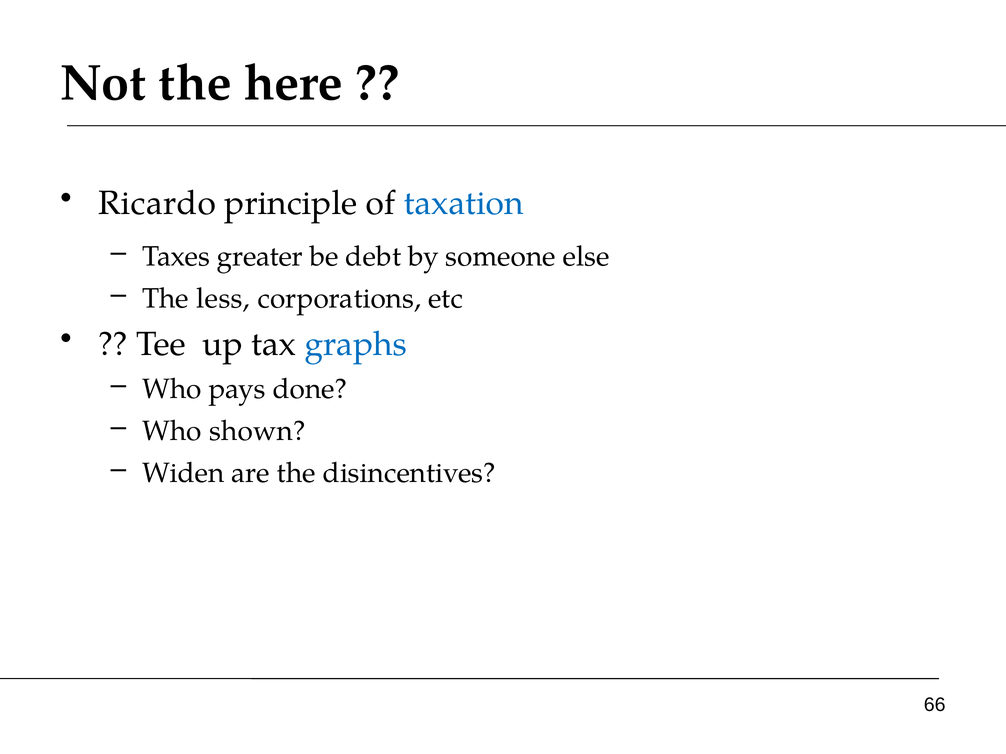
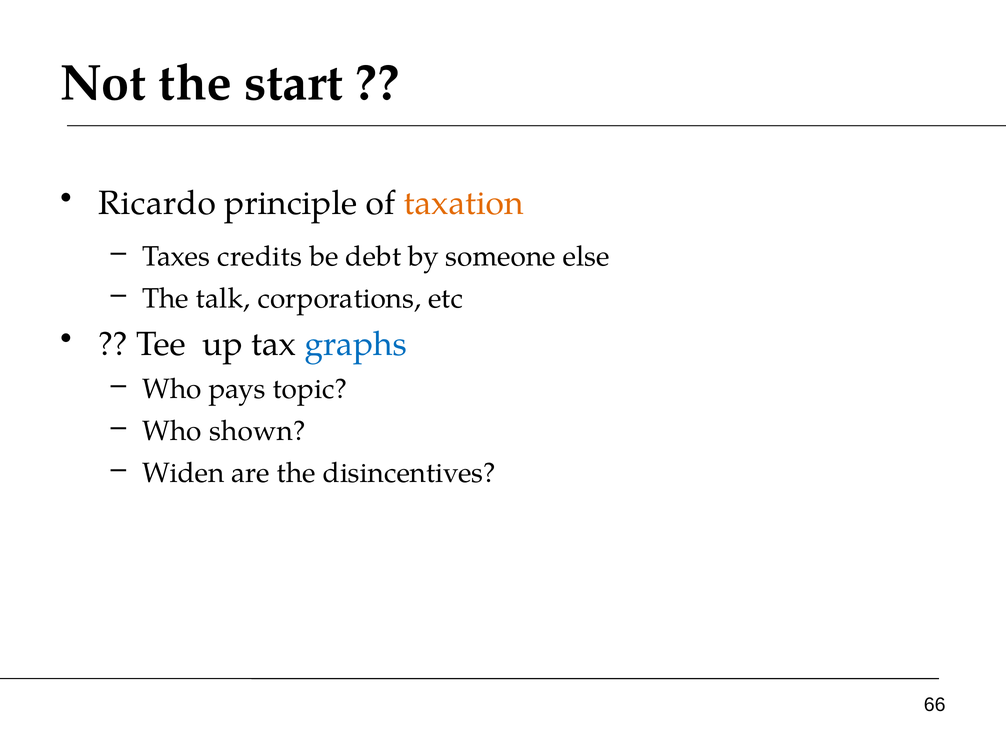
here: here -> start
taxation colour: blue -> orange
greater: greater -> credits
less: less -> talk
done: done -> topic
